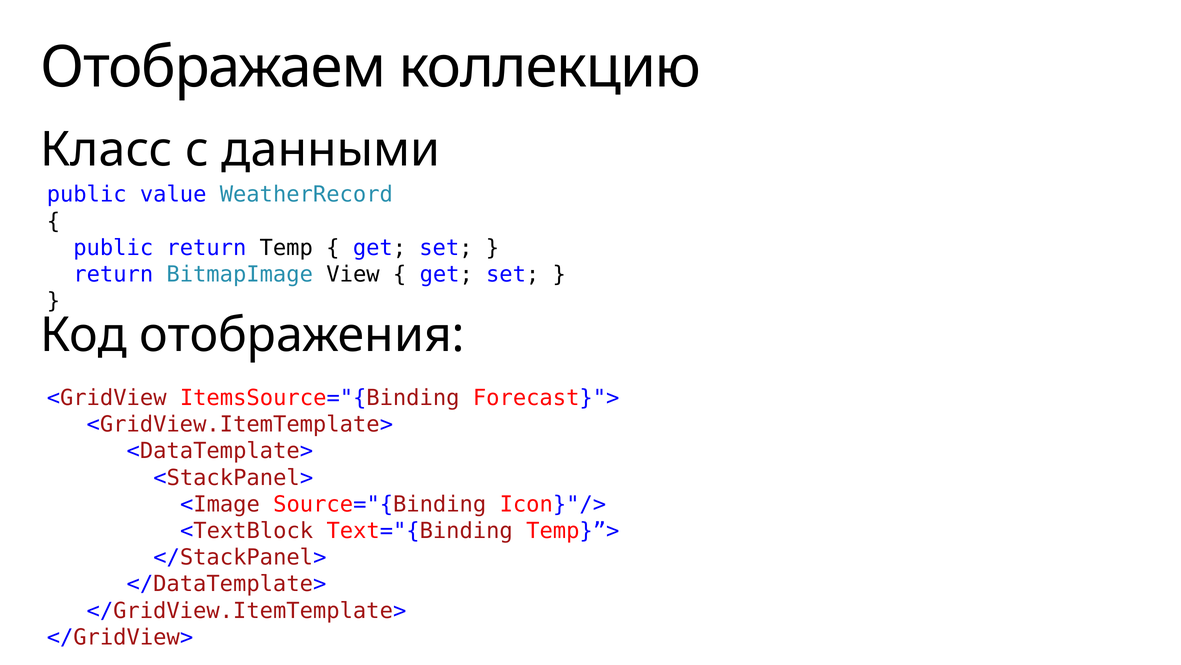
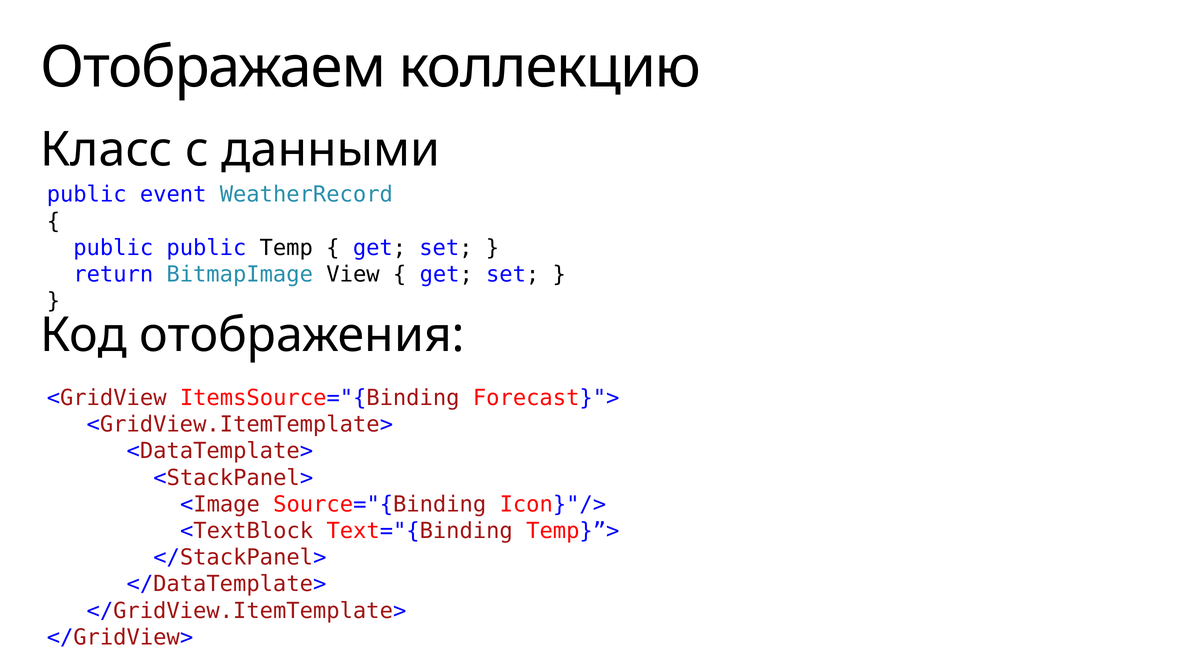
value: value -> event
public return: return -> public
